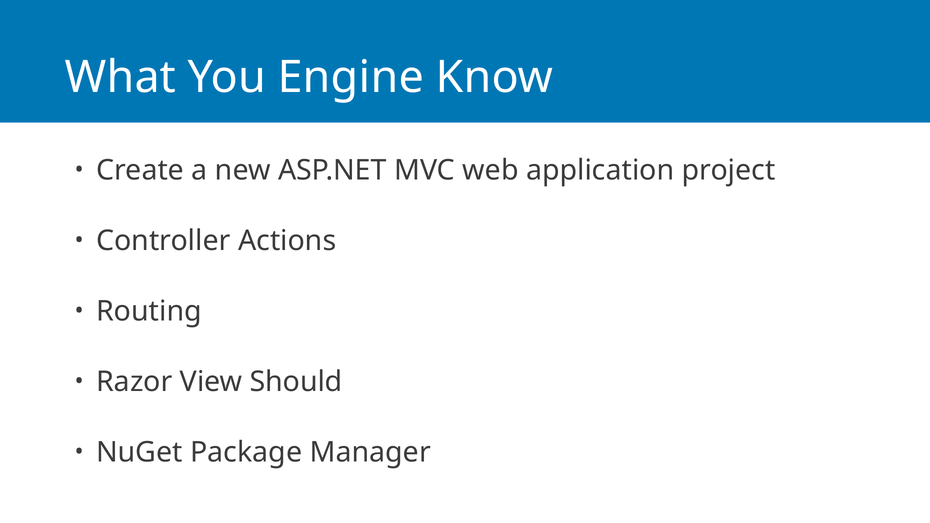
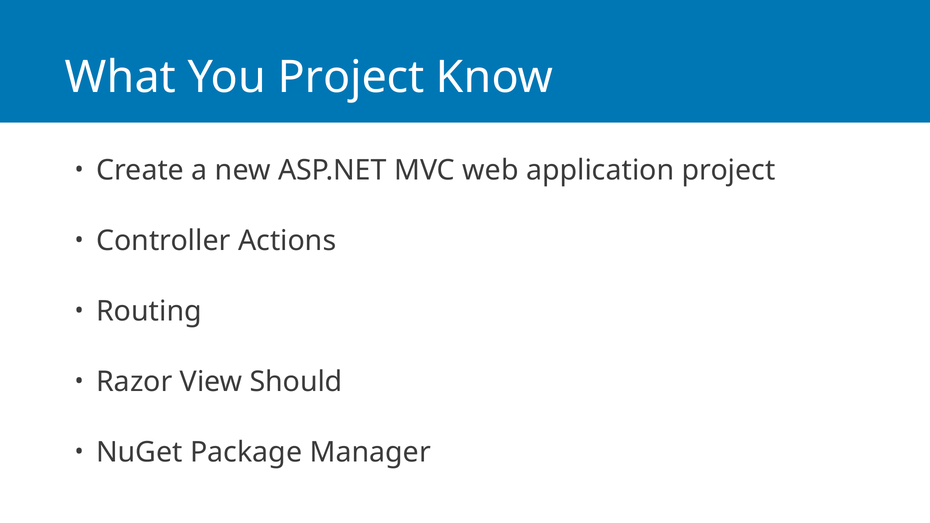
You Engine: Engine -> Project
